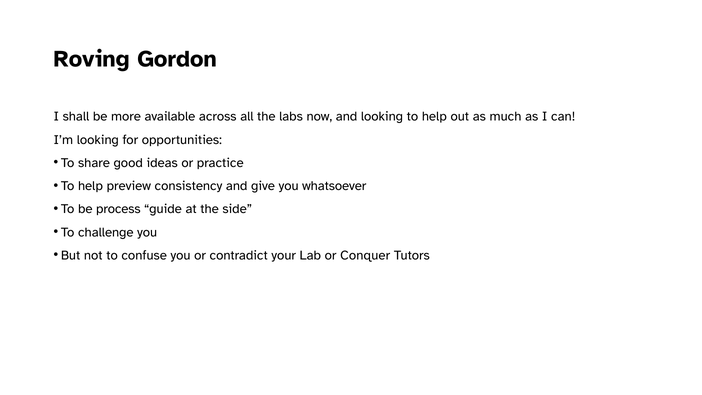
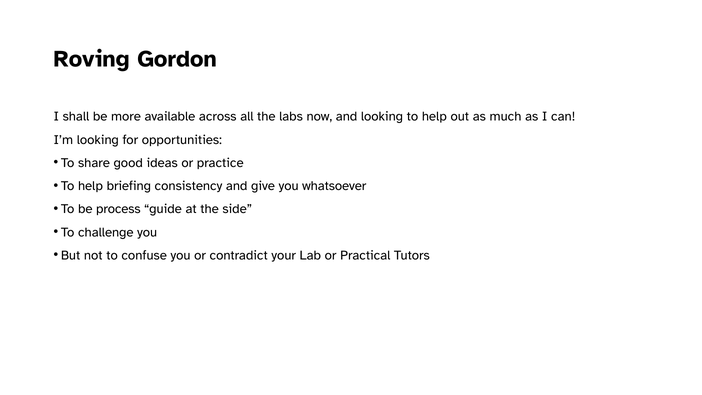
preview: preview -> briefing
Conquer: Conquer -> Practical
